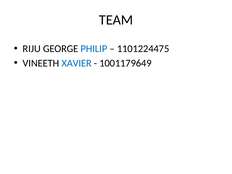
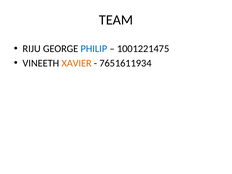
1101224475: 1101224475 -> 1001221475
XAVIER colour: blue -> orange
1001179649: 1001179649 -> 7651611934
